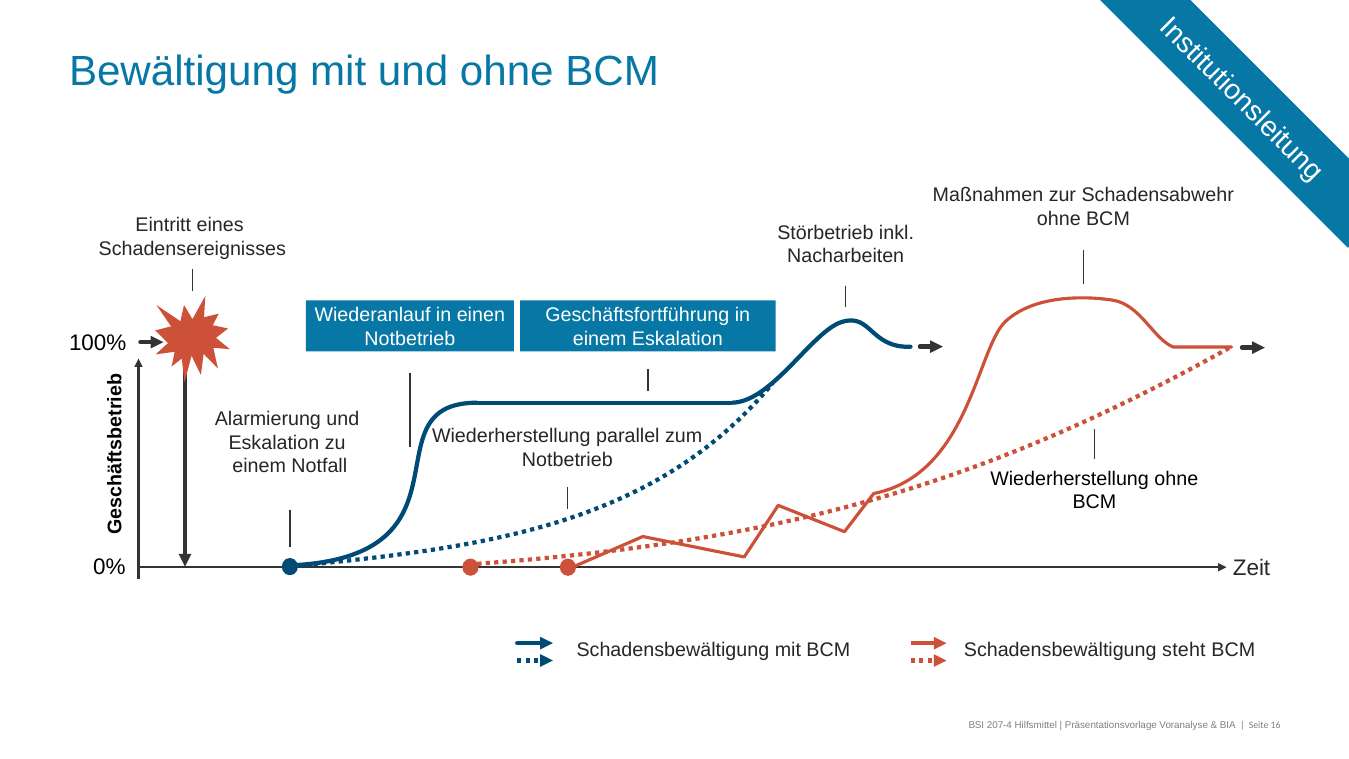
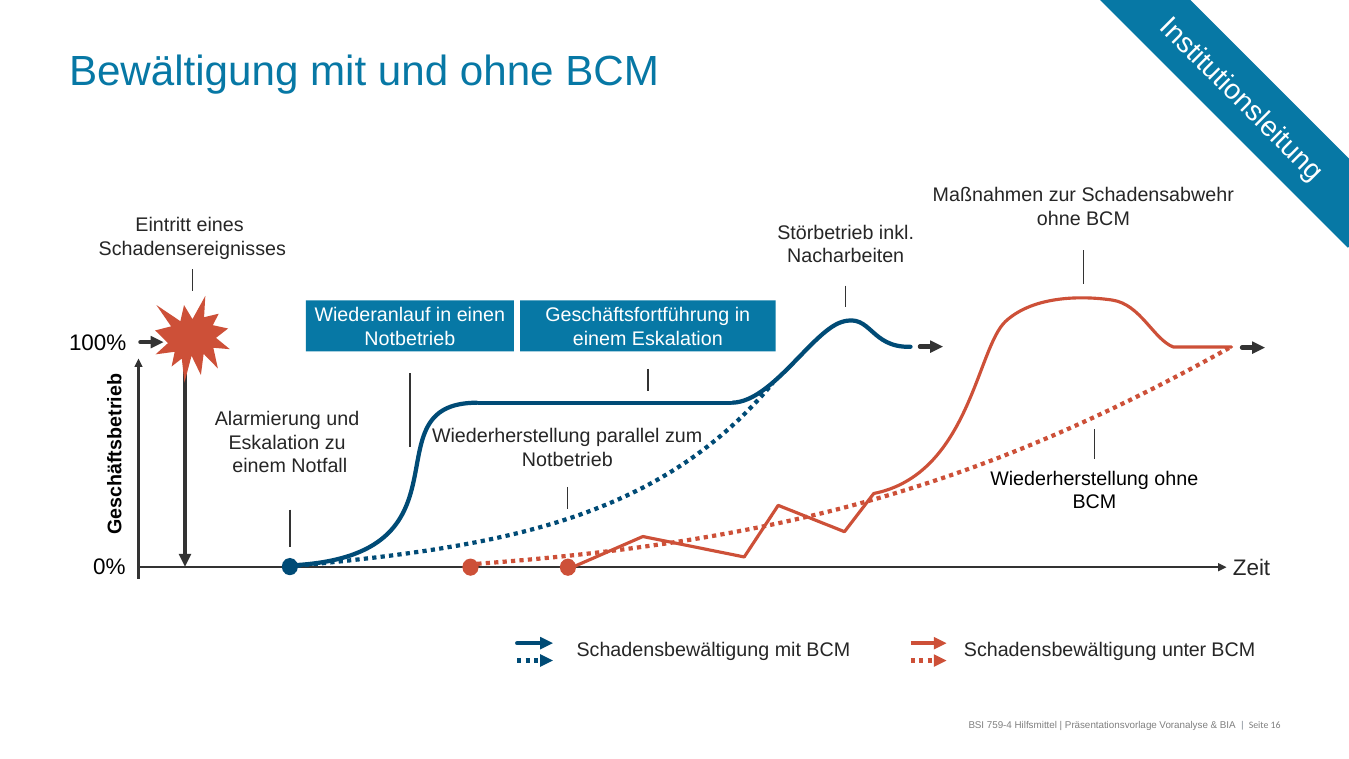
steht: steht -> unter
207-4: 207-4 -> 759-4
